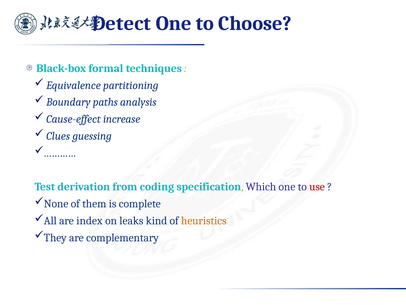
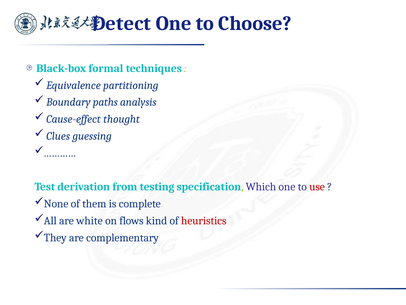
increase: increase -> thought
coding: coding -> testing
index: index -> white
leaks: leaks -> flows
heuristics colour: orange -> red
